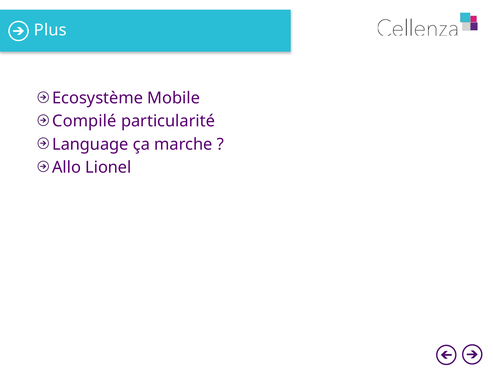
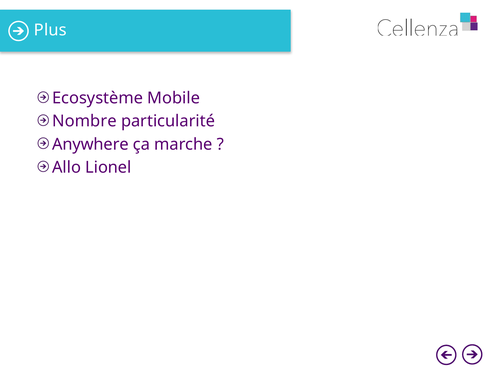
Compilé: Compilé -> Nombre
Language: Language -> Anywhere
